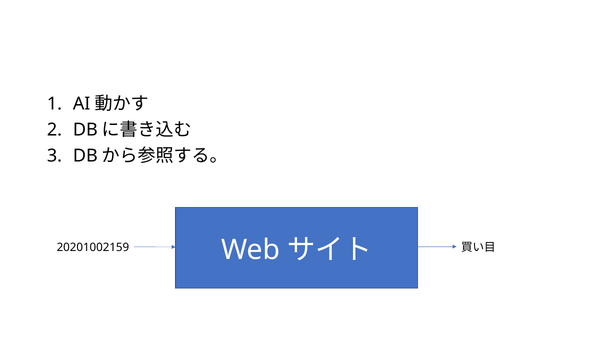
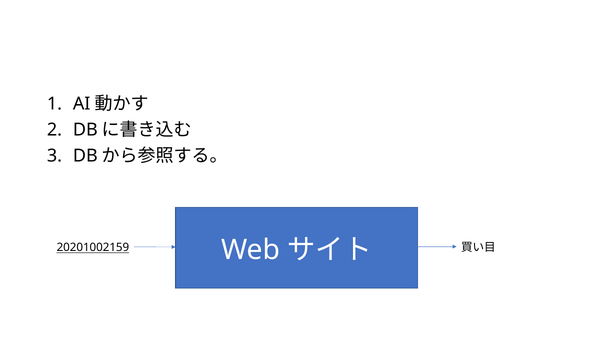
20201002159 underline: none -> present
